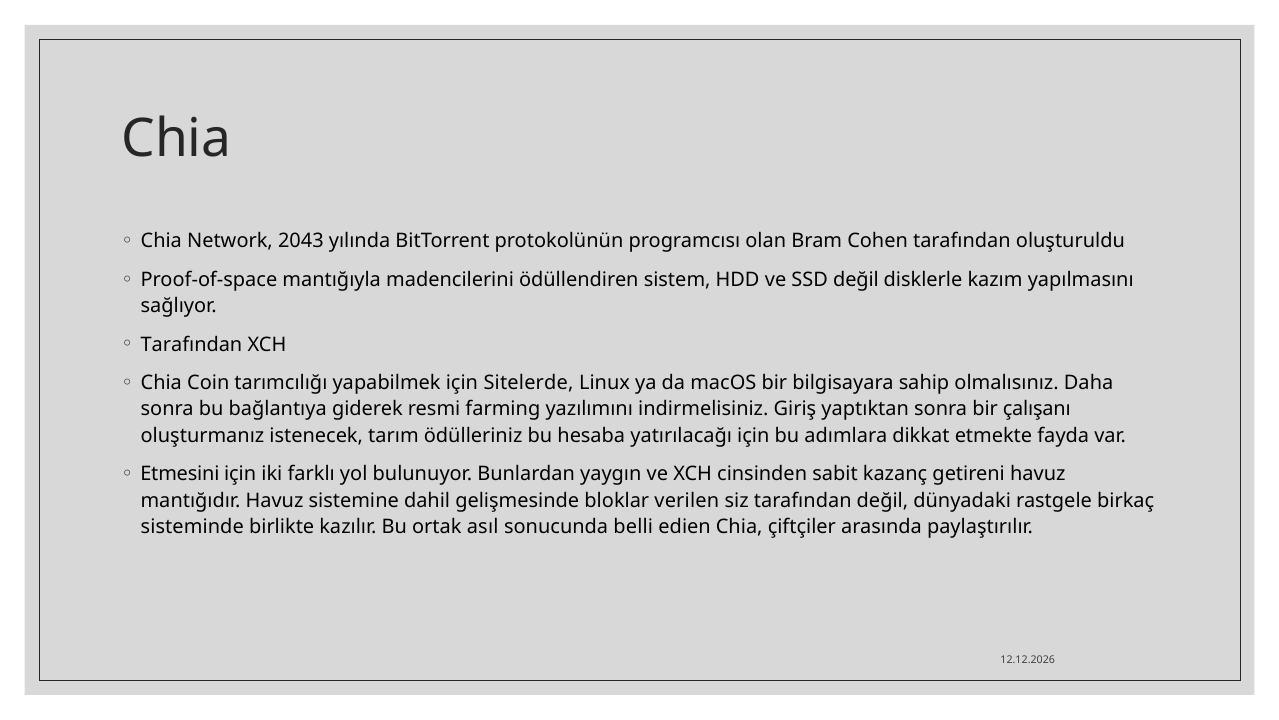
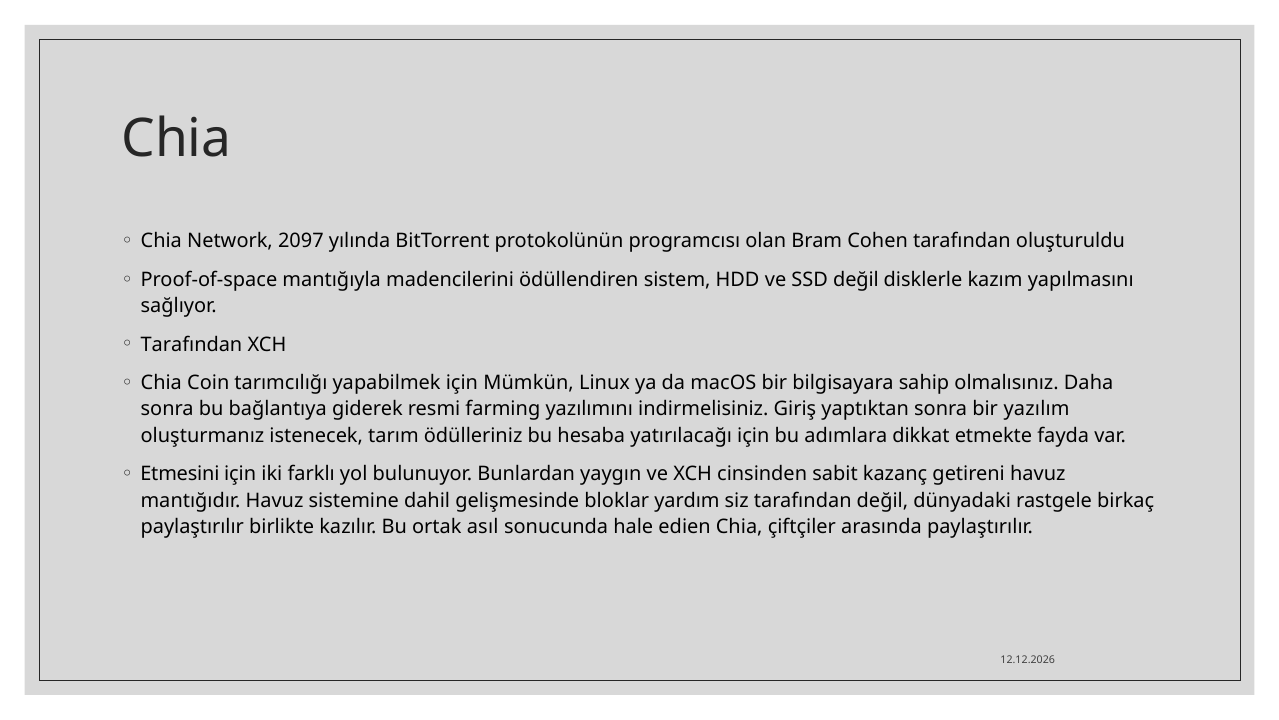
2043: 2043 -> 2097
Sitelerde: Sitelerde -> Mümkün
çalışanı: çalışanı -> yazılım
verilen: verilen -> yardım
sisteminde at (192, 526): sisteminde -> paylaştırılır
belli: belli -> hale
